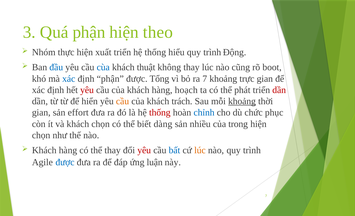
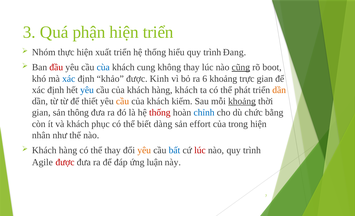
hiện theo: theo -> triển
Động: Động -> Đang
đầu colour: blue -> red
thuật: thuật -> cung
cũng underline: none -> present
định phận: phận -> khảo
Tổng: Tổng -> Kinh
ra 7: 7 -> 6
yêu at (87, 90) colour: red -> blue
hàng hoạch: hoạch -> khách
dần at (279, 90) colour: red -> orange
hiển: hiển -> thiết
trách: trách -> kiếm
effort: effort -> thông
phục: phục -> bằng
khách chọn: chọn -> phục
nhiều: nhiều -> effort
chọn at (41, 135): chọn -> nhân
yêu at (144, 150) colour: red -> orange
lúc at (200, 150) colour: orange -> red
được at (65, 162) colour: blue -> red
